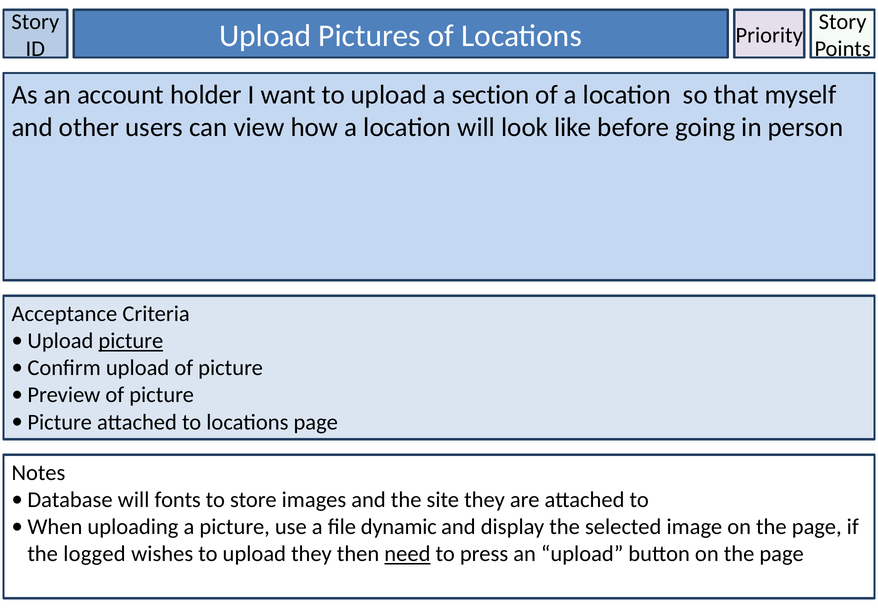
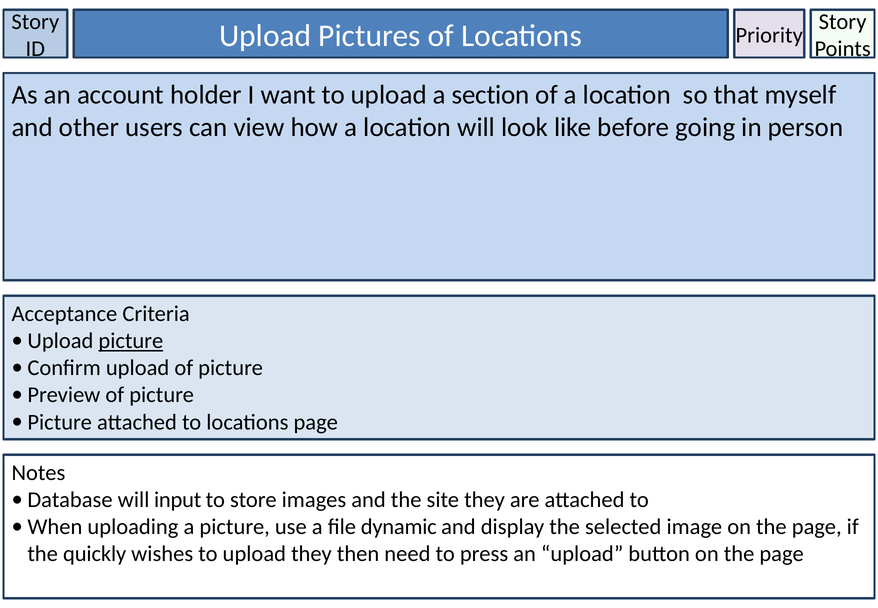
fonts: fonts -> input
logged: logged -> quickly
need underline: present -> none
